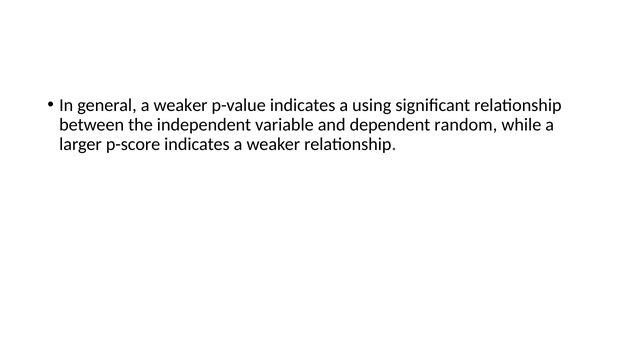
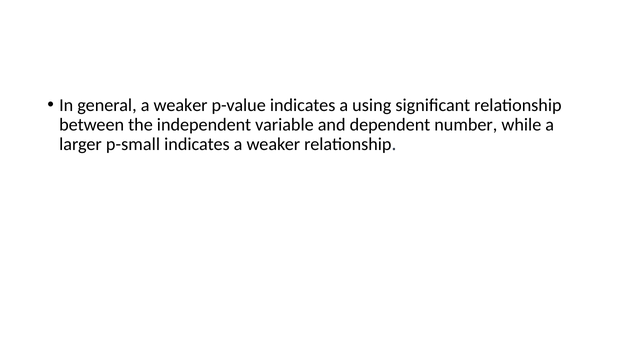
random: random -> number
p-score: p-score -> p-small
